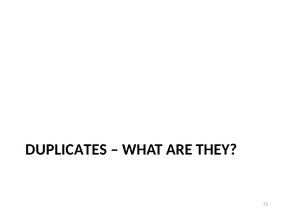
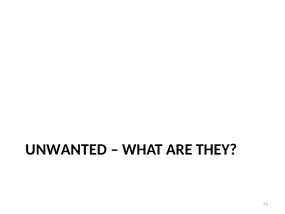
DUPLICATES: DUPLICATES -> UNWANTED
